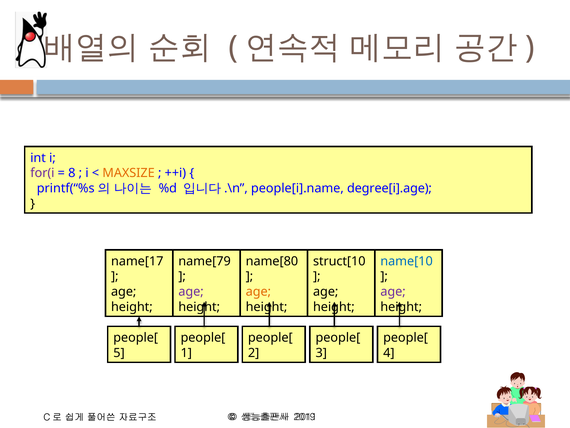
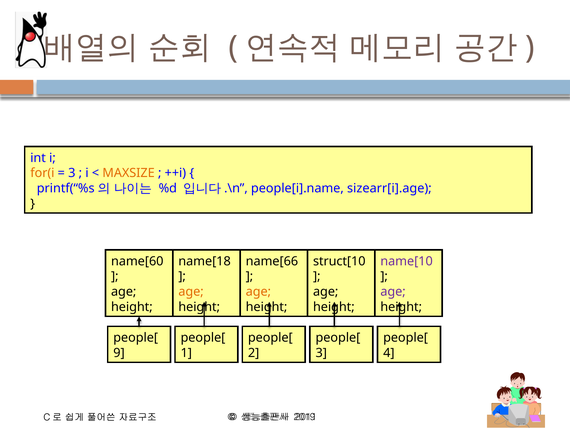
for(i colour: purple -> orange
8 at (72, 173): 8 -> 3
degree[i].age: degree[i].age -> sizearr[i].age
name[17: name[17 -> name[60
name[79: name[79 -> name[18
name[80: name[80 -> name[66
name[10 colour: blue -> purple
age at (191, 291) colour: purple -> orange
5: 5 -> 9
